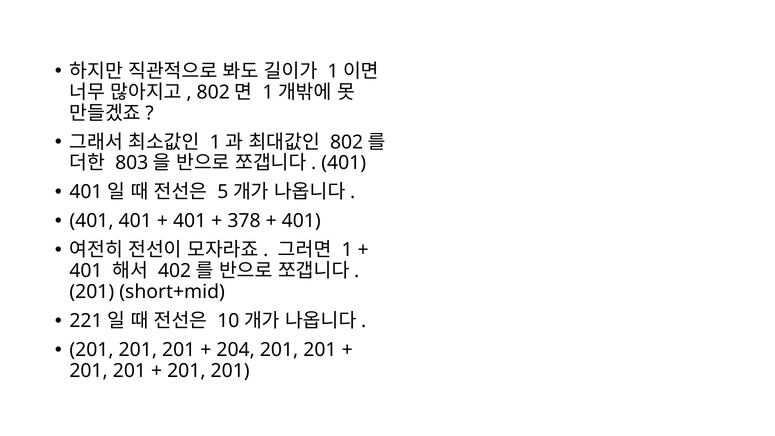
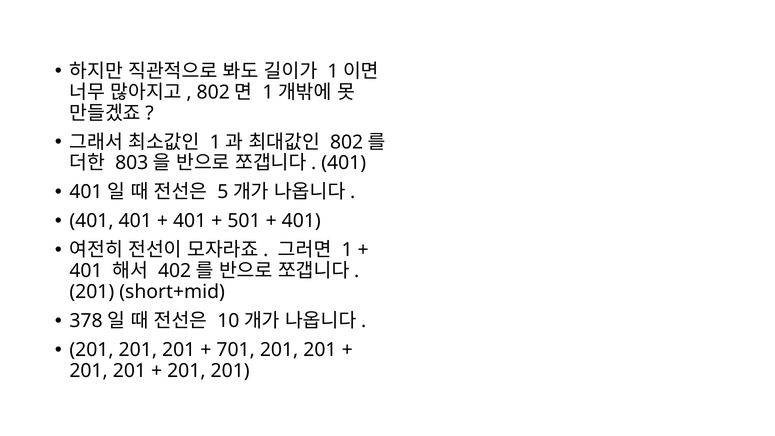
378: 378 -> 501
221: 221 -> 378
204: 204 -> 701
